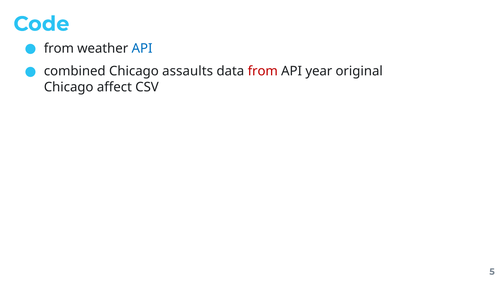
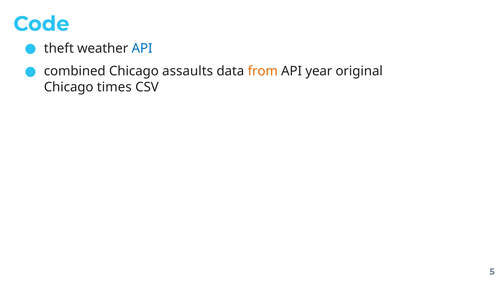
from at (59, 48): from -> theft
from at (263, 71) colour: red -> orange
affect: affect -> times
